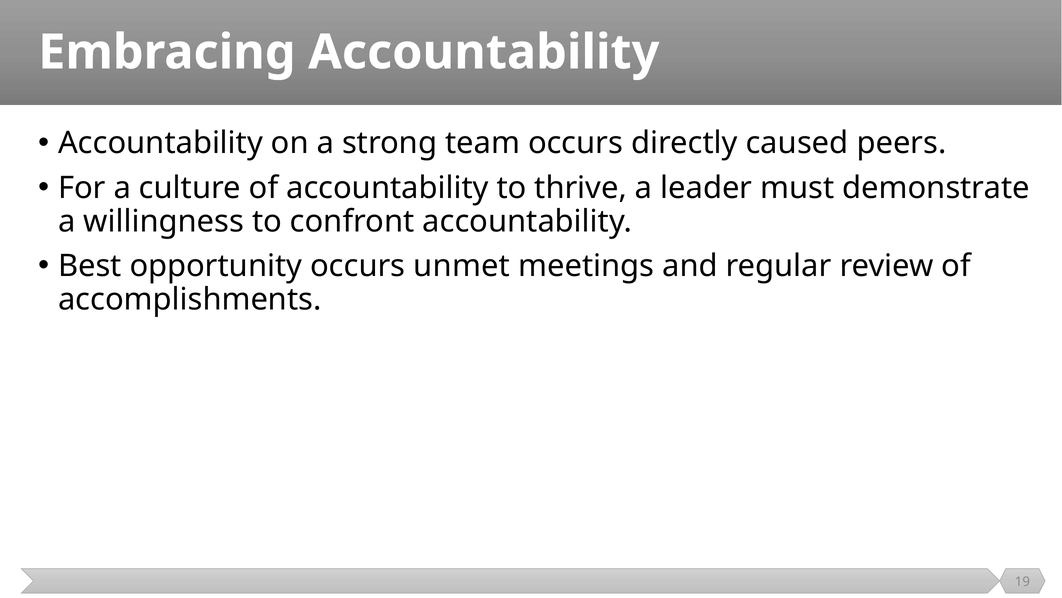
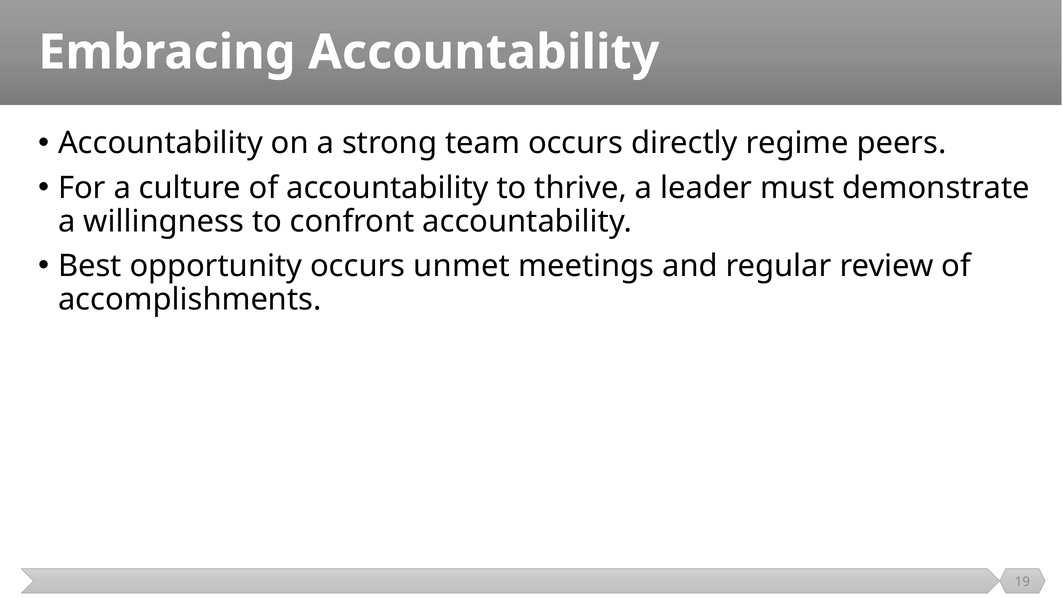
caused: caused -> regime
